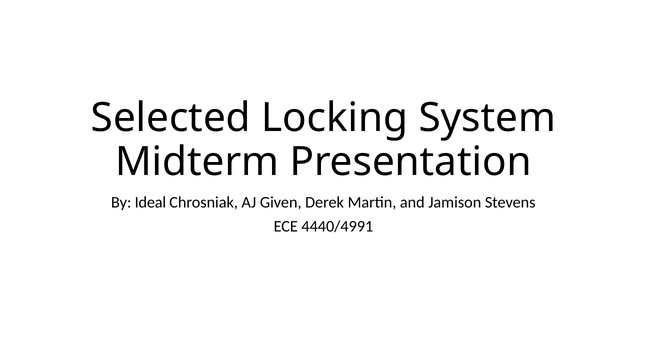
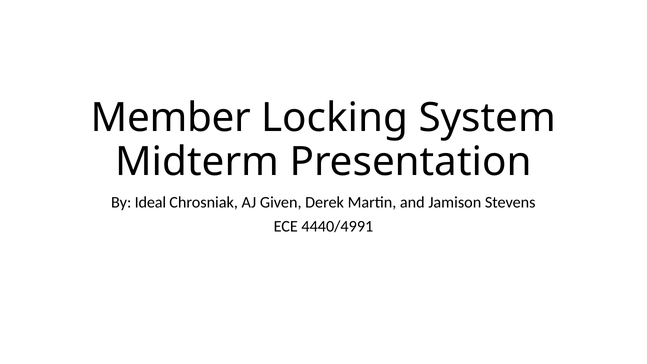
Selected: Selected -> Member
